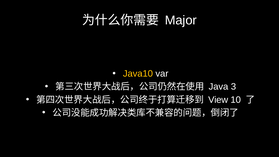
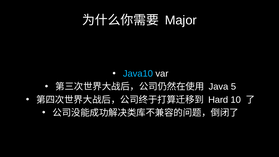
Java10 colour: yellow -> light blue
3: 3 -> 5
View: View -> Hard
